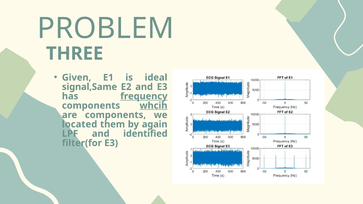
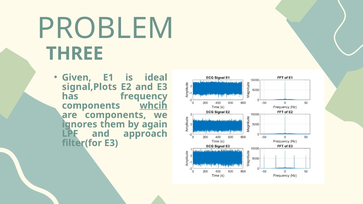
signal,Same: signal,Same -> signal,Plots
frequency underline: present -> none
located: located -> ignores
identified: identified -> approach
